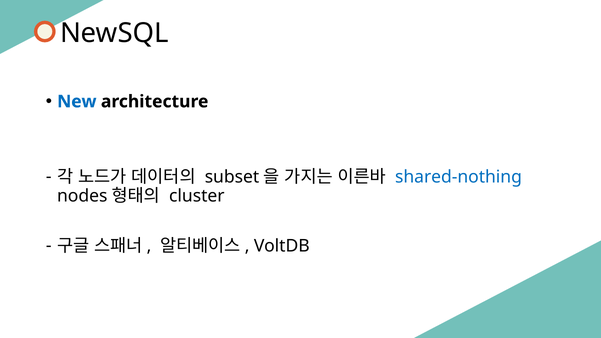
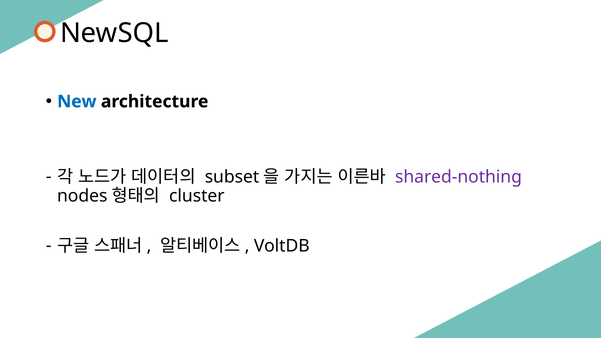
shared-nothing colour: blue -> purple
